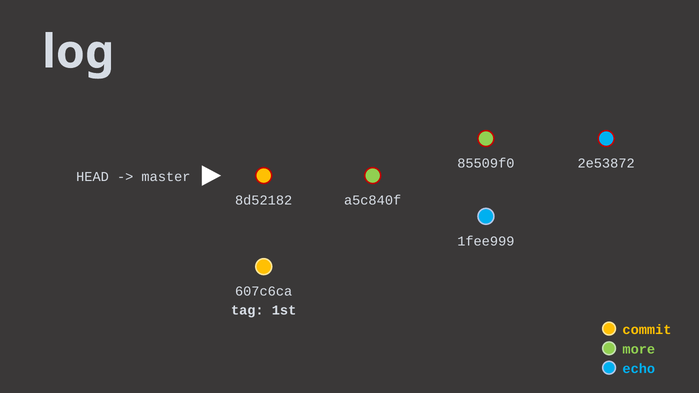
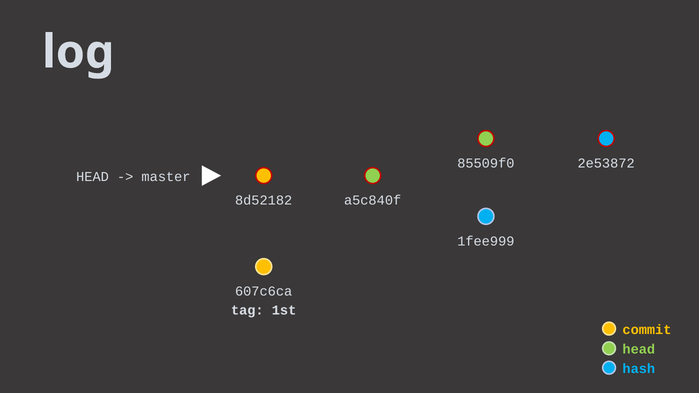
more at (639, 349): more -> head
echo: echo -> hash
